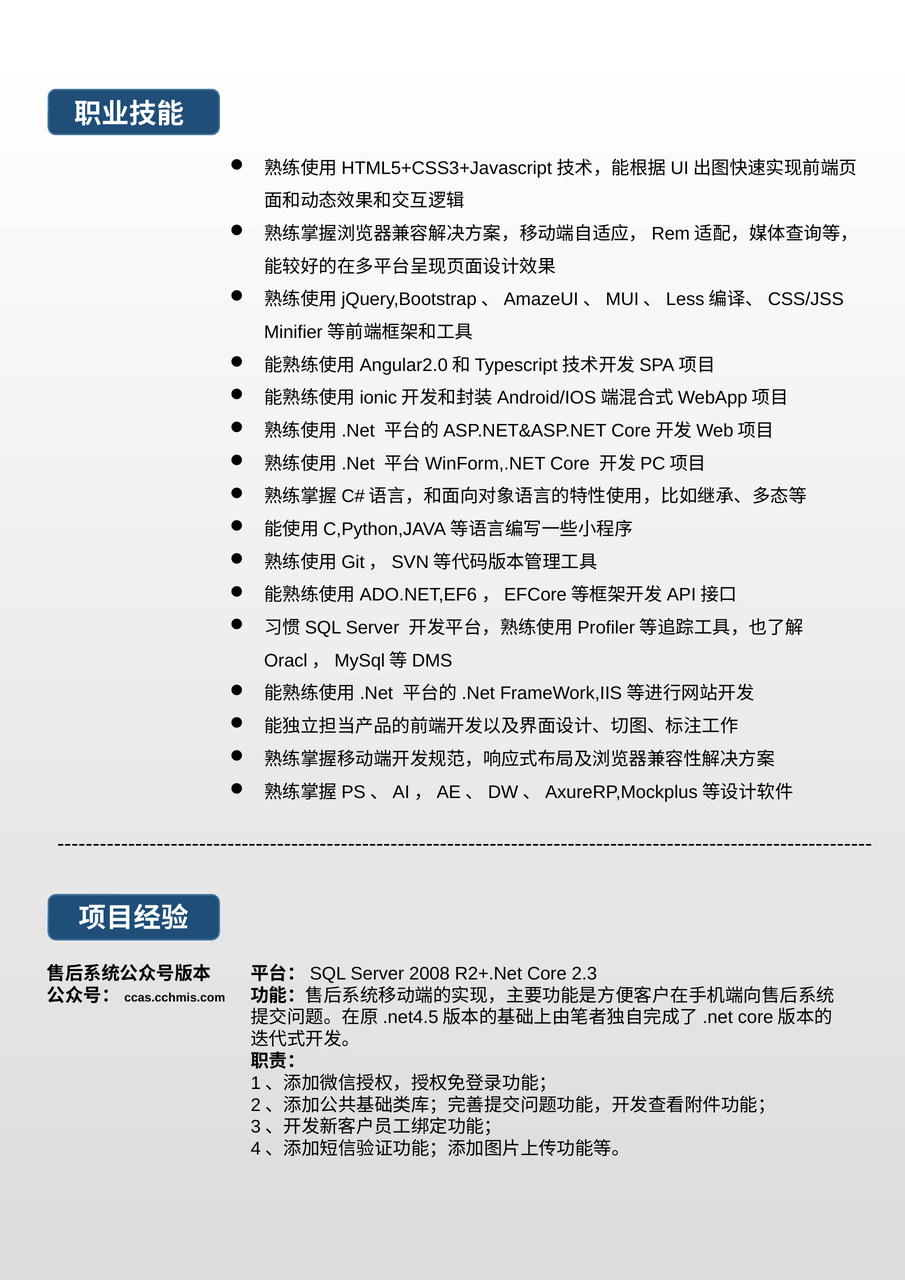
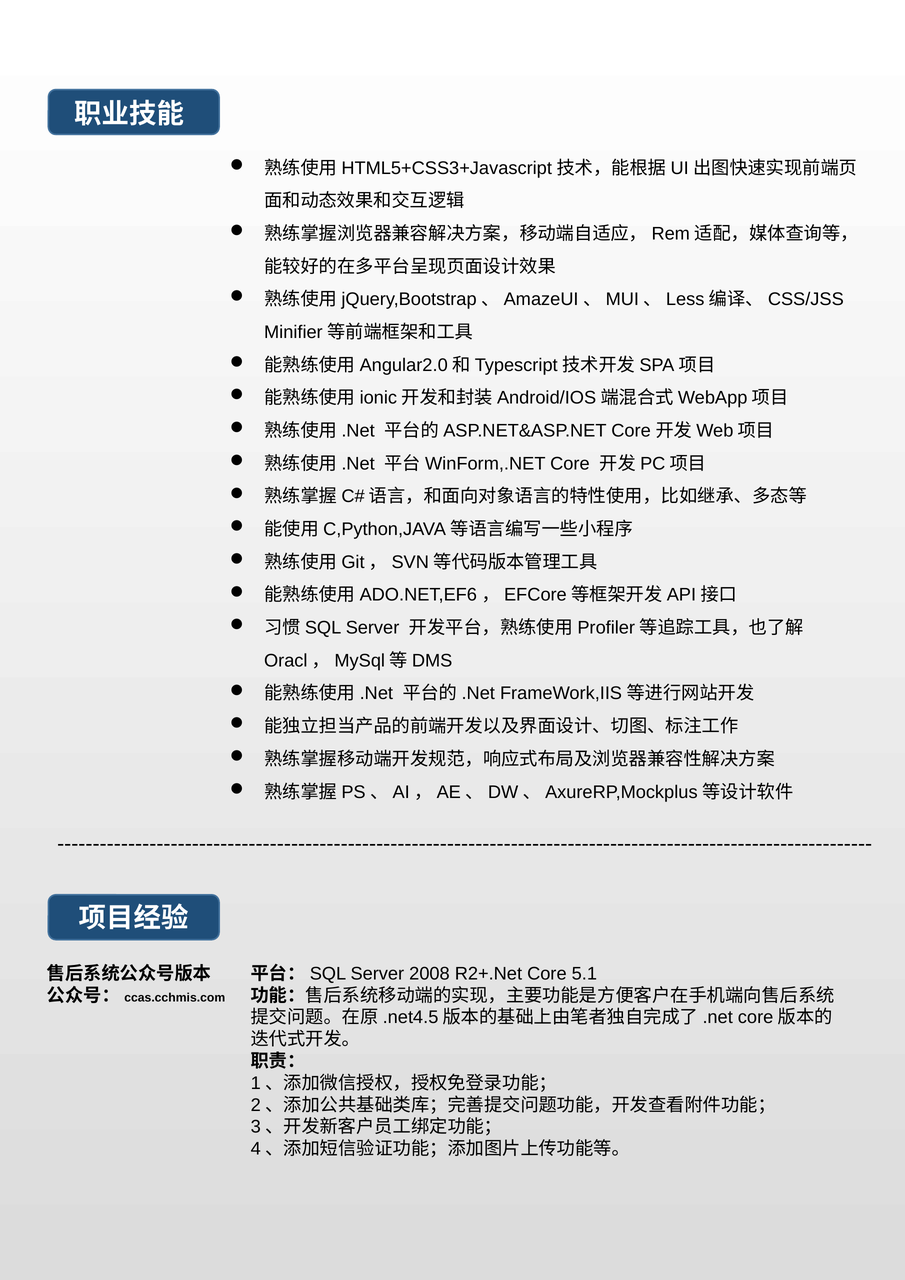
2.3: 2.3 -> 5.1
